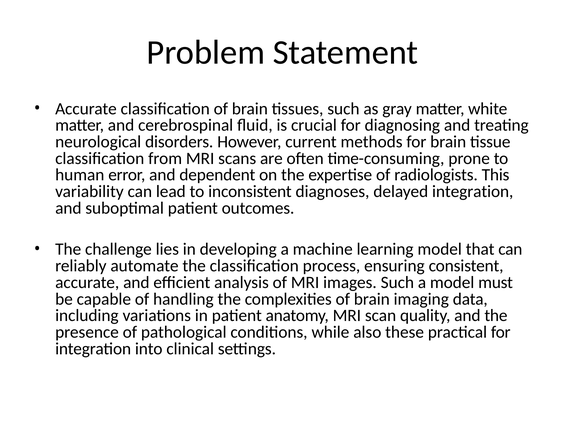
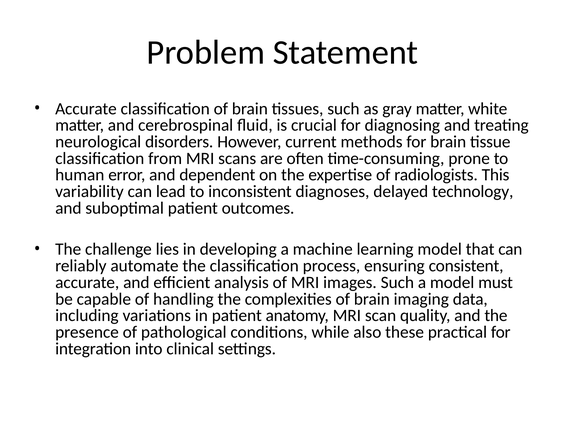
delayed integration: integration -> technology
